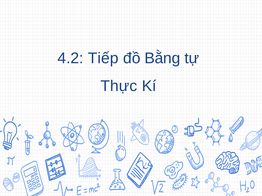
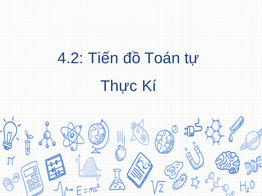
Tiếp: Tiếp -> Tiến
Bằng: Bằng -> Toán
